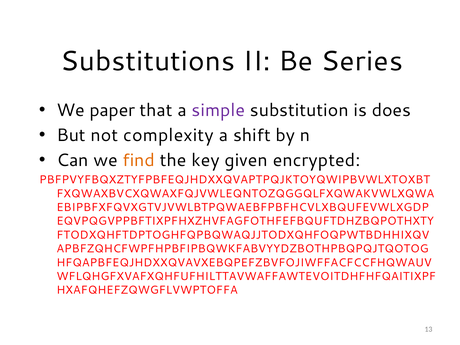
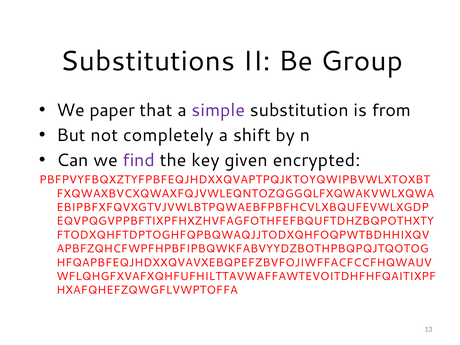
Series: Series -> Group
does: does -> from
complexity: complexity -> completely
find colour: orange -> purple
